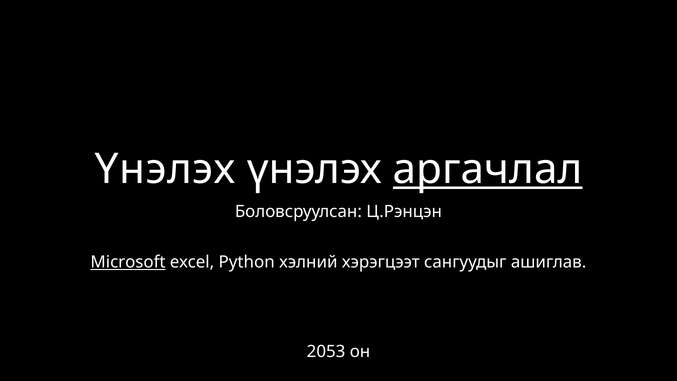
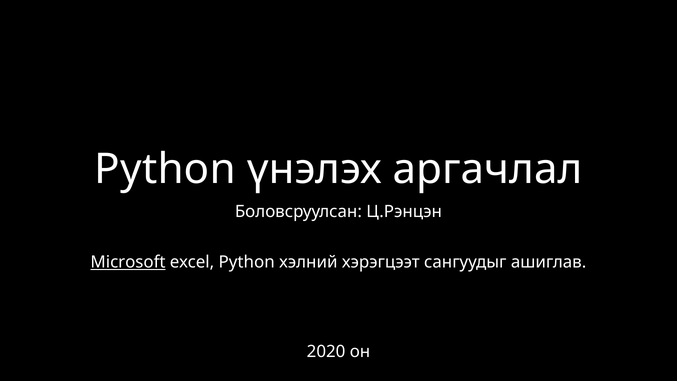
Үнэлэх at (165, 169): Үнэлэх -> Python
аргачлал underline: present -> none
2053: 2053 -> 2020
